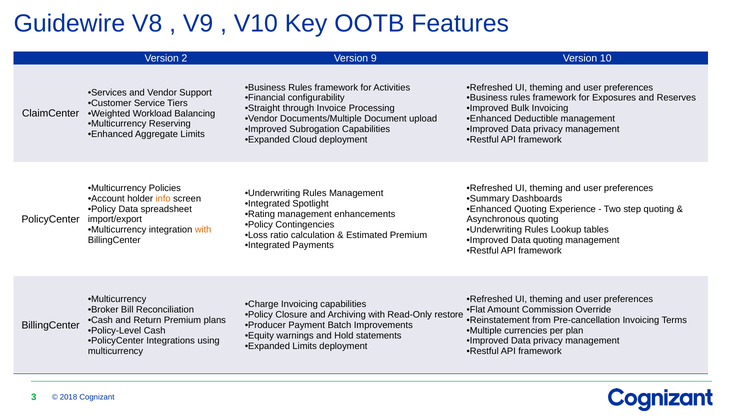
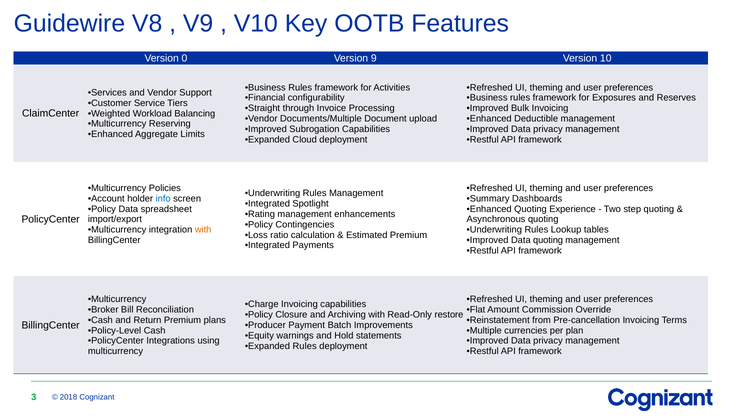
2: 2 -> 0
info colour: orange -> blue
Expanded Limits: Limits -> Rules
